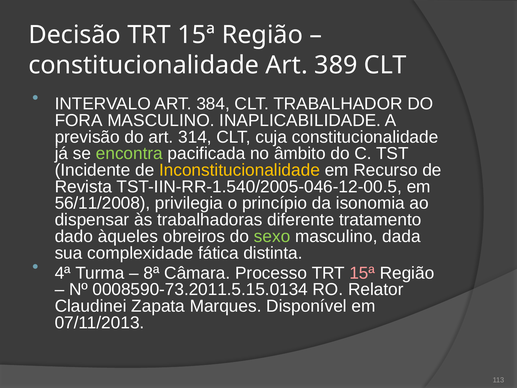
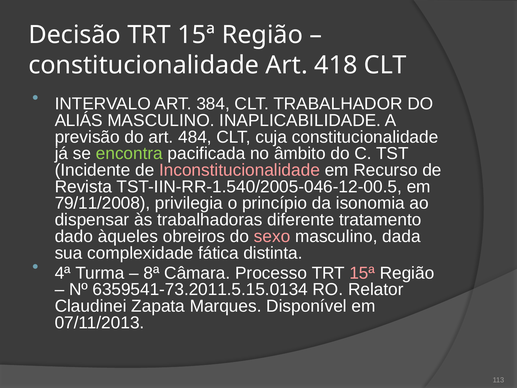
389: 389 -> 418
FORA: FORA -> ALIÁS
314: 314 -> 484
Inconstitucionalidade colour: yellow -> pink
56/11/2008: 56/11/2008 -> 79/11/2008
sexo colour: light green -> pink
0008590-73.2011.5.15.0134: 0008590-73.2011.5.15.0134 -> 6359541-73.2011.5.15.0134
